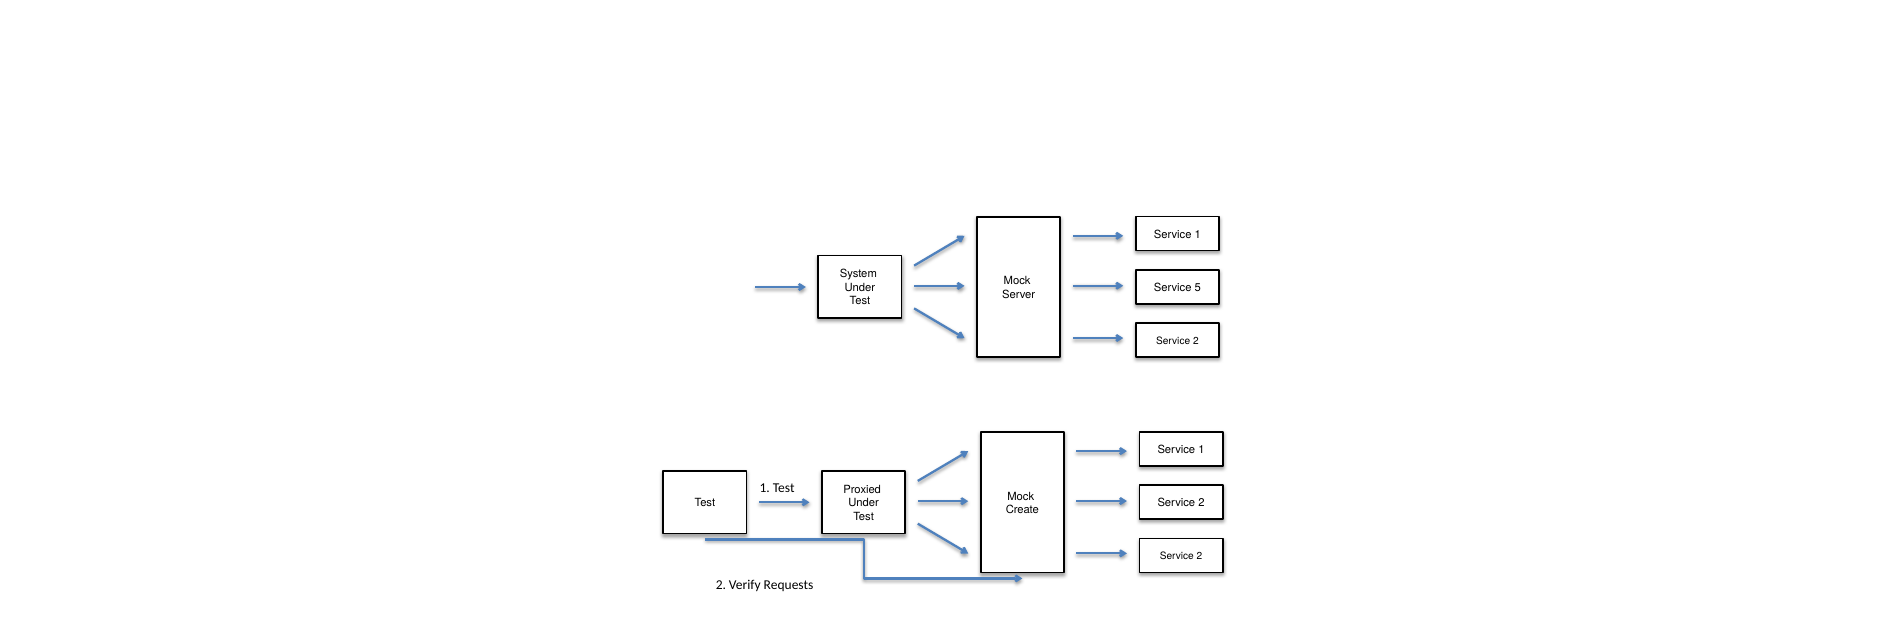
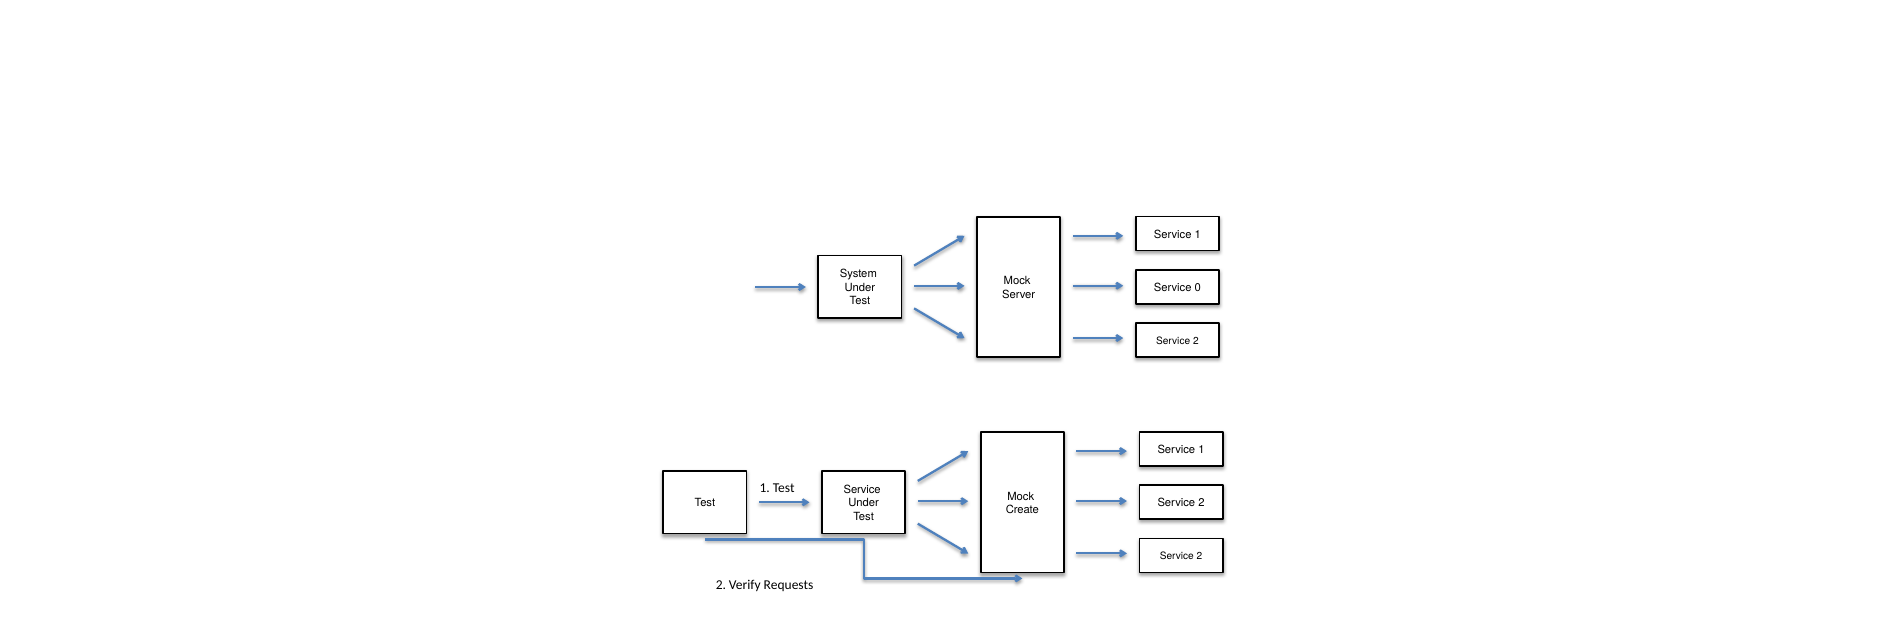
5: 5 -> 0
Proxied at (862, 490): Proxied -> Service
